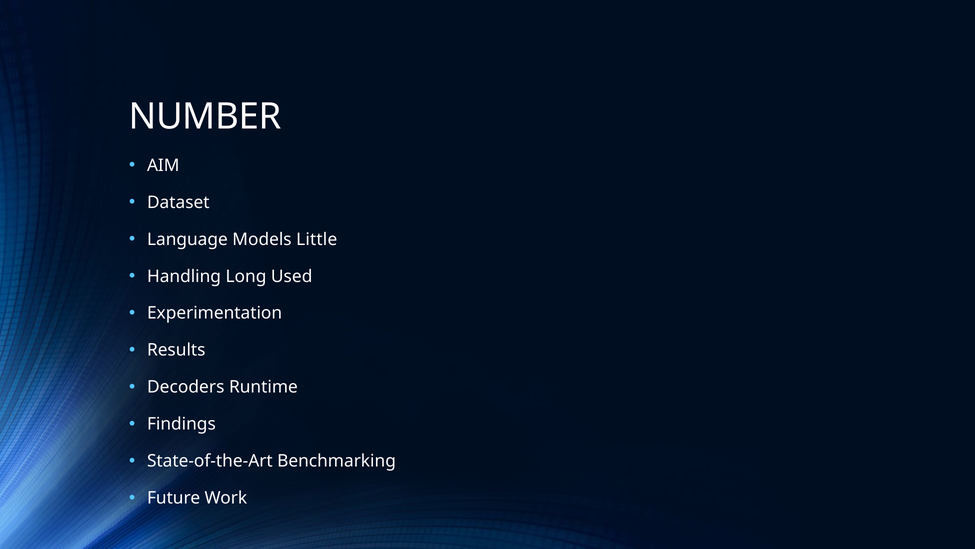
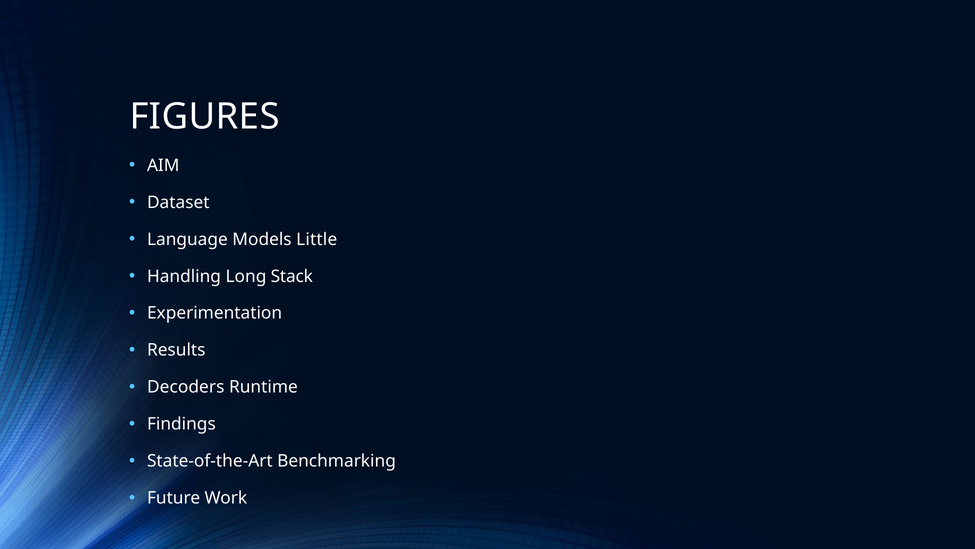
NUMBER: NUMBER -> FIGURES
Used: Used -> Stack
